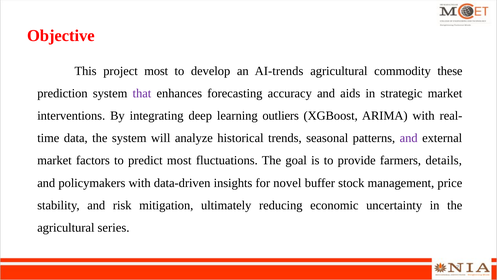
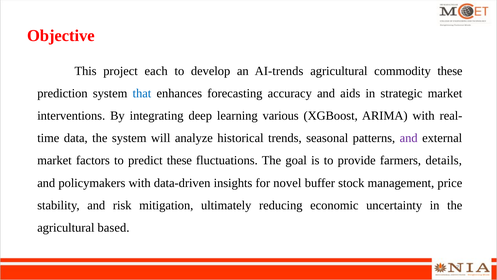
project most: most -> each
that colour: purple -> blue
outliers: outliers -> various
predict most: most -> these
series: series -> based
